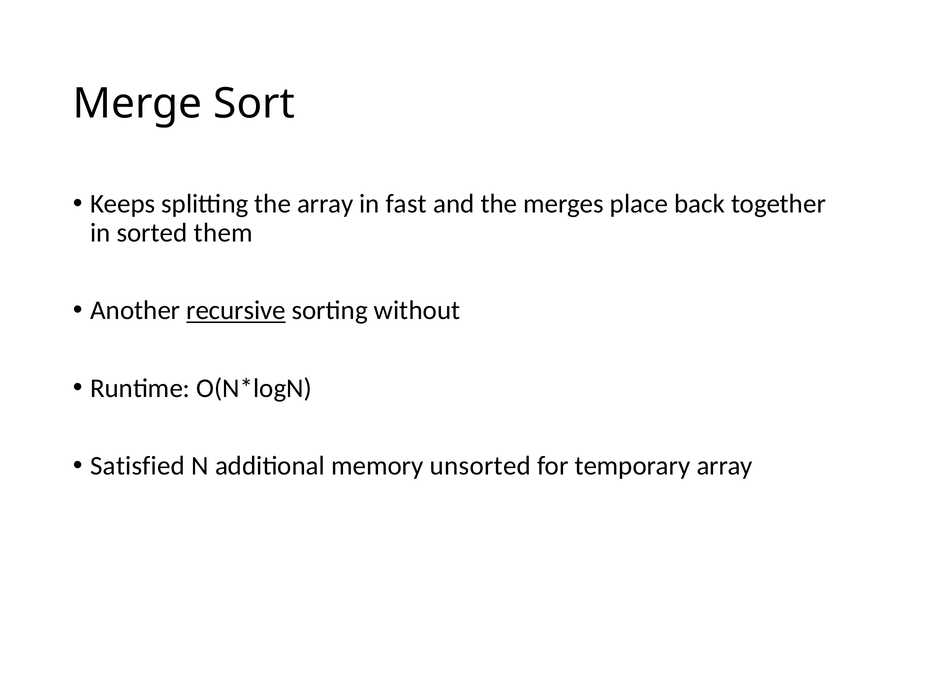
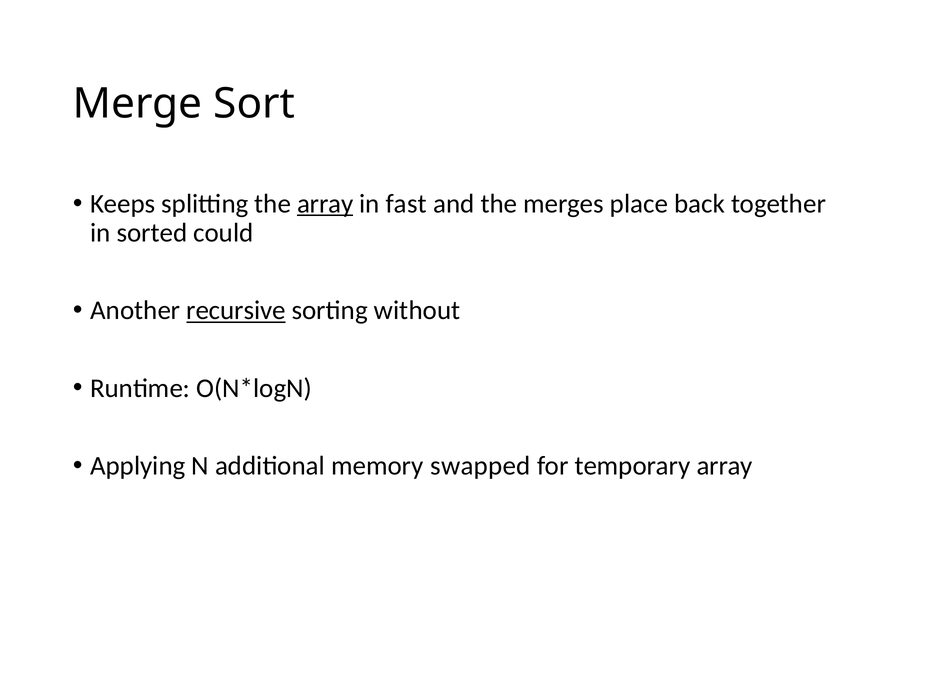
array at (325, 204) underline: none -> present
them: them -> could
Satisfied: Satisfied -> Applying
unsorted: unsorted -> swapped
